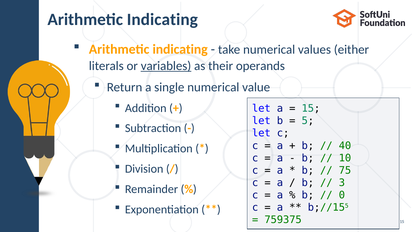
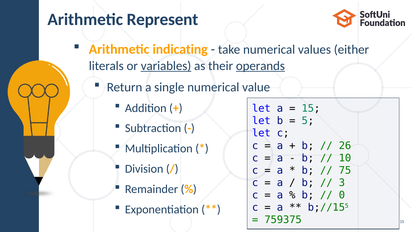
Indicating at (162, 20): Indicating -> Represent
operands underline: none -> present
40: 40 -> 26
